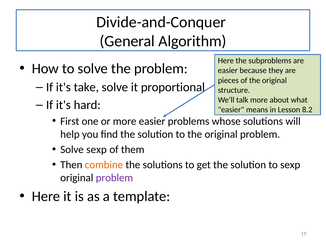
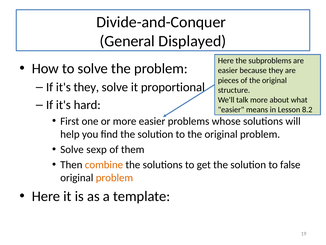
Algorithm: Algorithm -> Displayed
it's take: take -> they
to sexp: sexp -> false
problem at (114, 177) colour: purple -> orange
